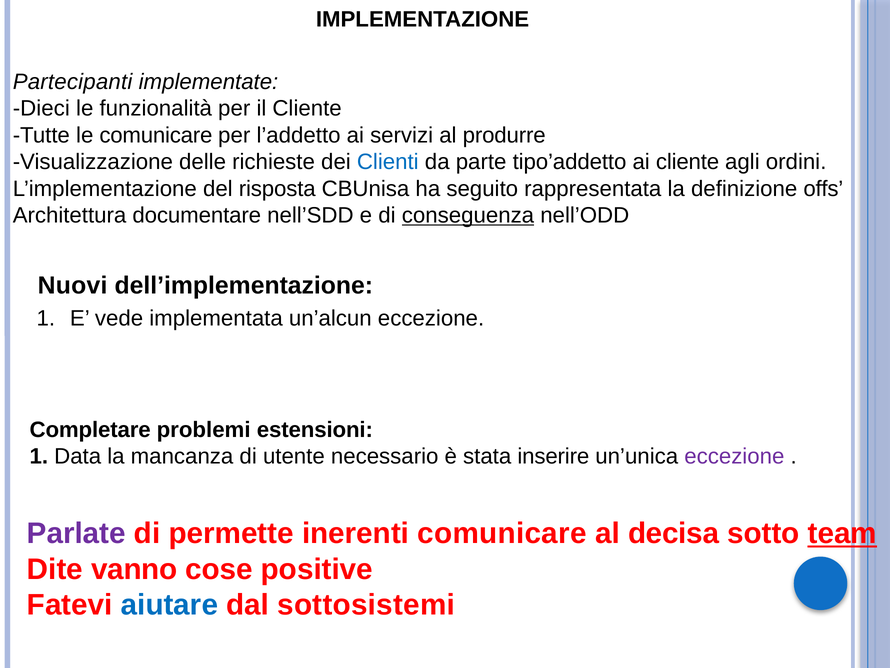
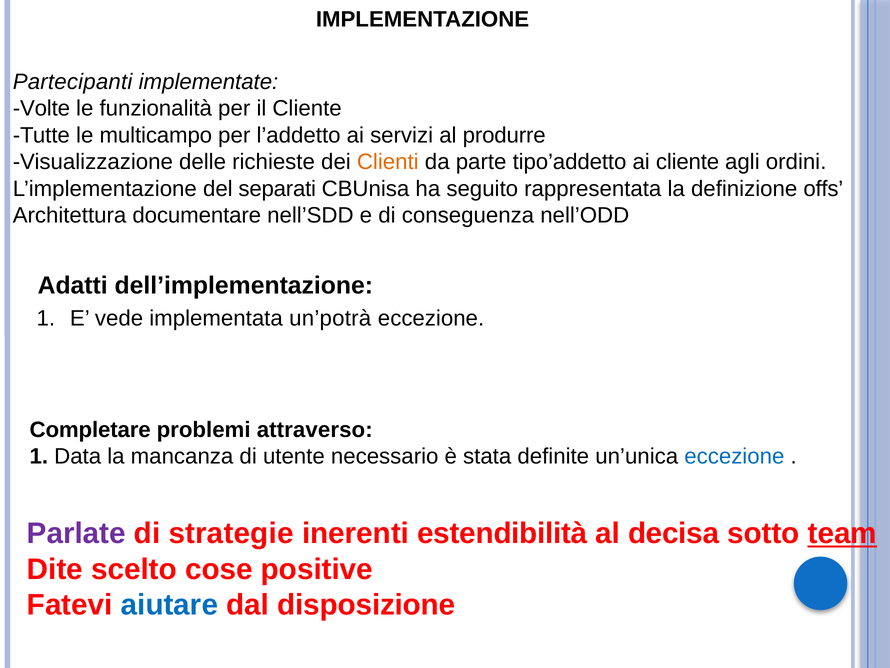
Dieci: Dieci -> Volte
le comunicare: comunicare -> multicampo
Clienti colour: blue -> orange
risposta: risposta -> separati
conseguenza underline: present -> none
Nuovi: Nuovi -> Adatti
un’alcun: un’alcun -> un’potrà
estensioni: estensioni -> attraverso
inserire: inserire -> definite
eccezione at (734, 456) colour: purple -> blue
permette: permette -> strategie
inerenti comunicare: comunicare -> estendibilità
vanno: vanno -> scelto
sottosistemi: sottosistemi -> disposizione
